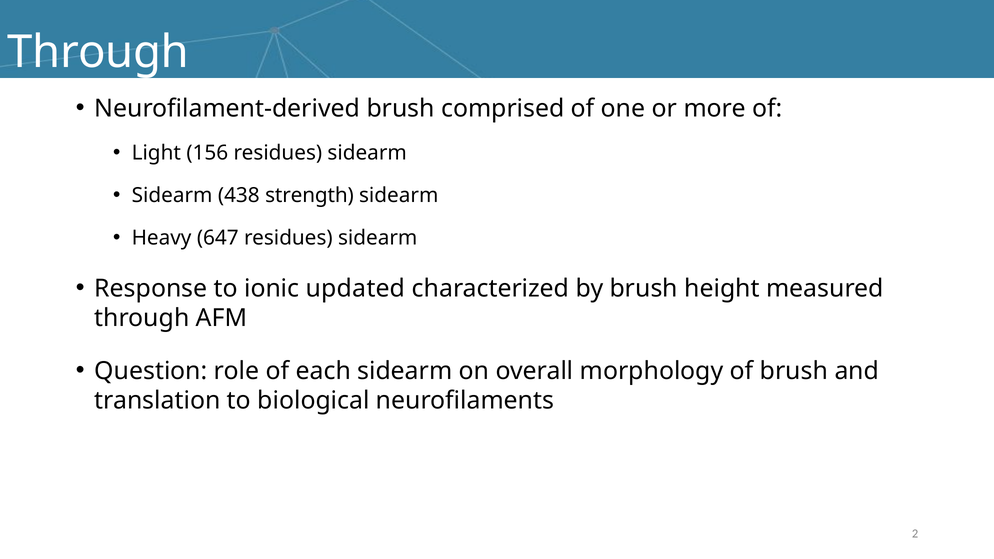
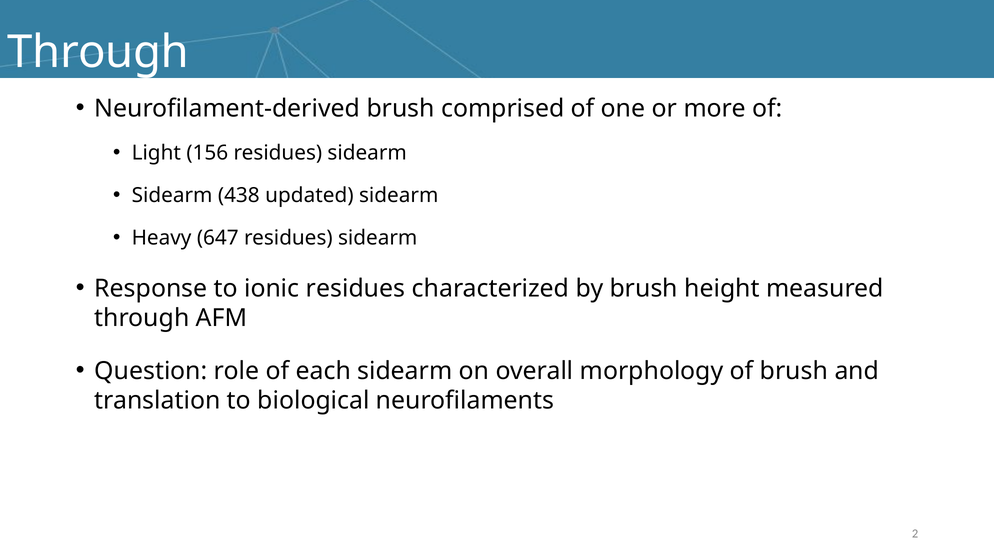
strength: strength -> updated
ionic updated: updated -> residues
